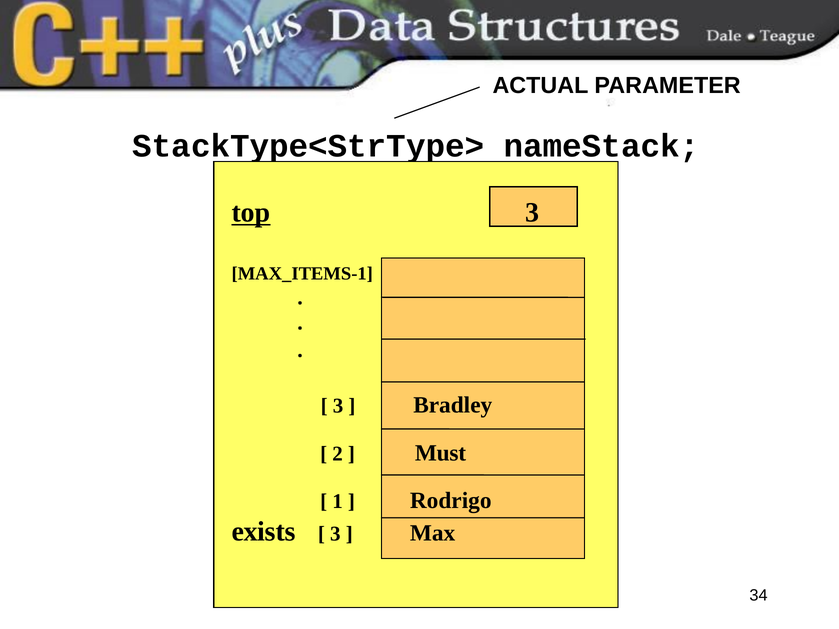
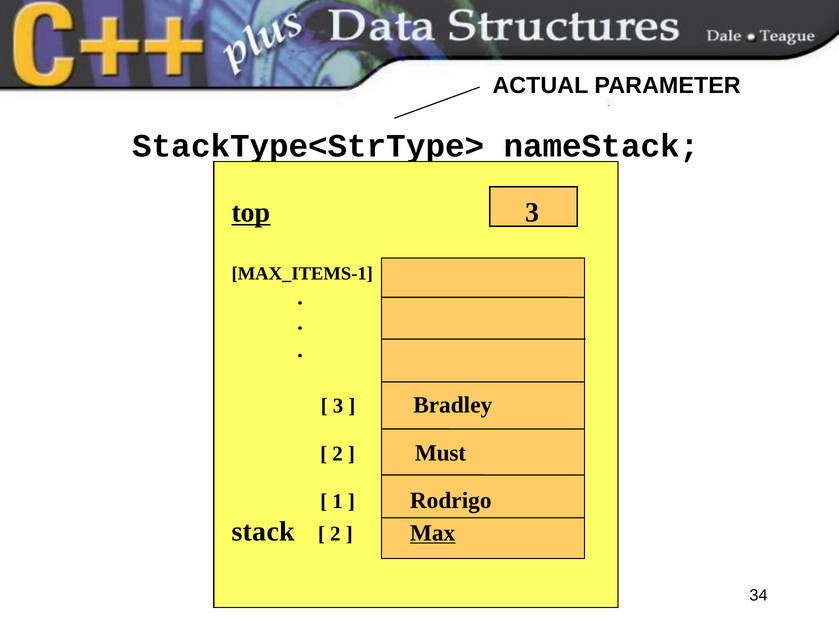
exists: exists -> stack
3 at (335, 534): 3 -> 2
Max underline: none -> present
